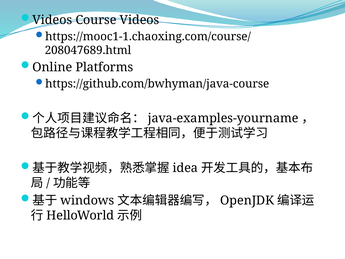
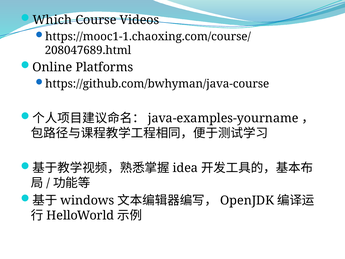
Videos at (52, 20): Videos -> Which
